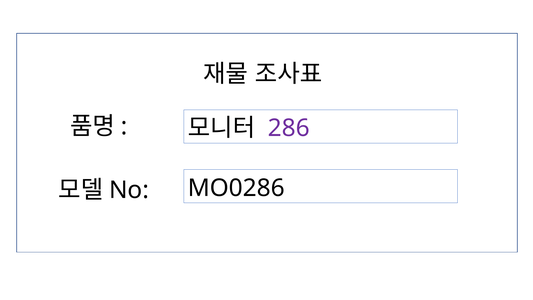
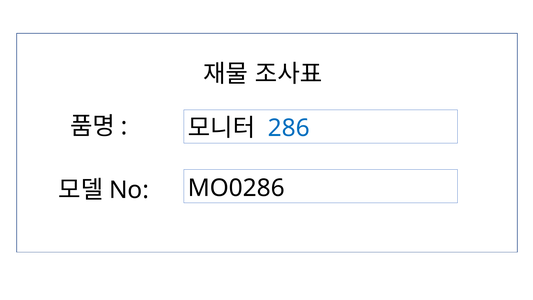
286 colour: purple -> blue
